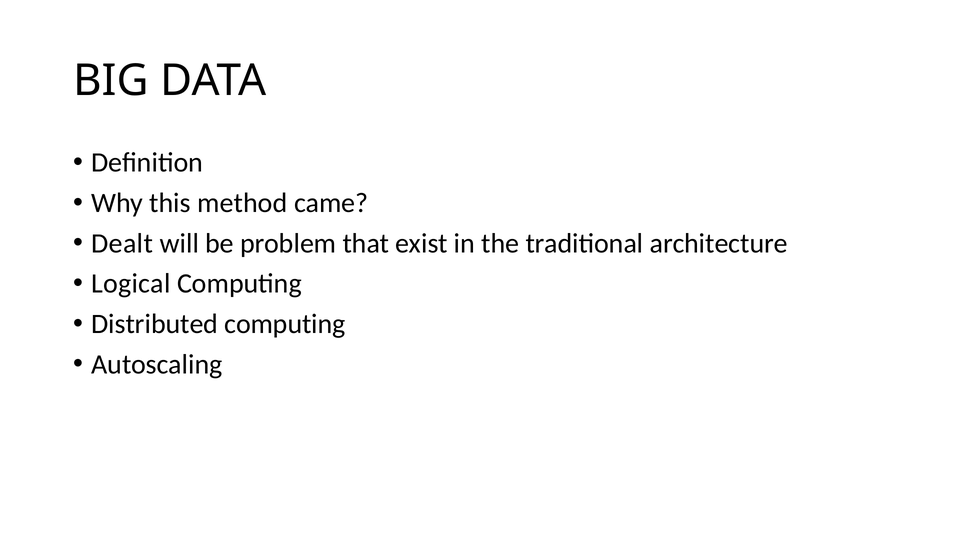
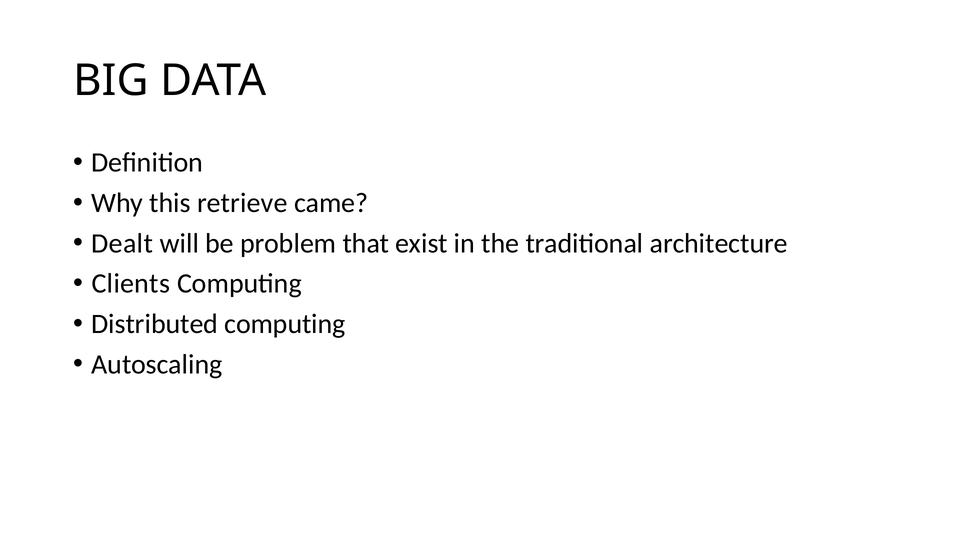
method: method -> retrieve
Logical: Logical -> Clients
